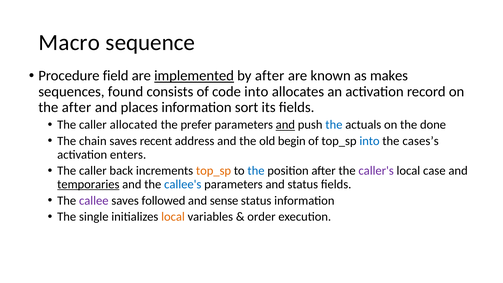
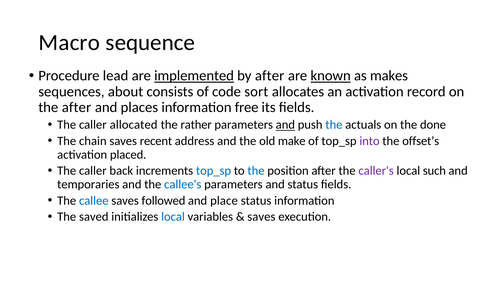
field: field -> lead
known underline: none -> present
found: found -> about
code into: into -> sort
sort: sort -> free
prefer: prefer -> rather
begin: begin -> make
into at (370, 141) colour: blue -> purple
cases’s: cases’s -> offset’s
enters: enters -> placed
top_sp at (214, 171) colour: orange -> blue
case: case -> such
temporaries underline: present -> none
callee colour: purple -> blue
sense: sense -> place
single: single -> saved
local at (173, 217) colour: orange -> blue
order at (261, 217): order -> saves
